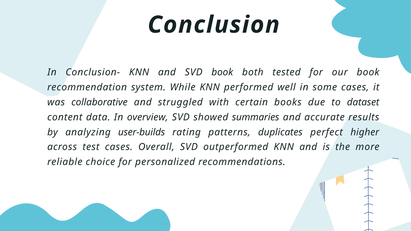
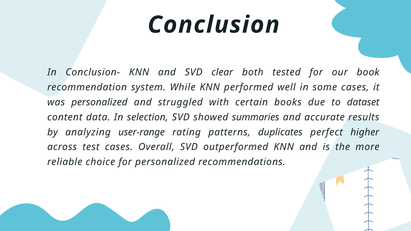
SVD book: book -> clear
was collaborative: collaborative -> personalized
overview: overview -> selection
user-builds: user-builds -> user-range
